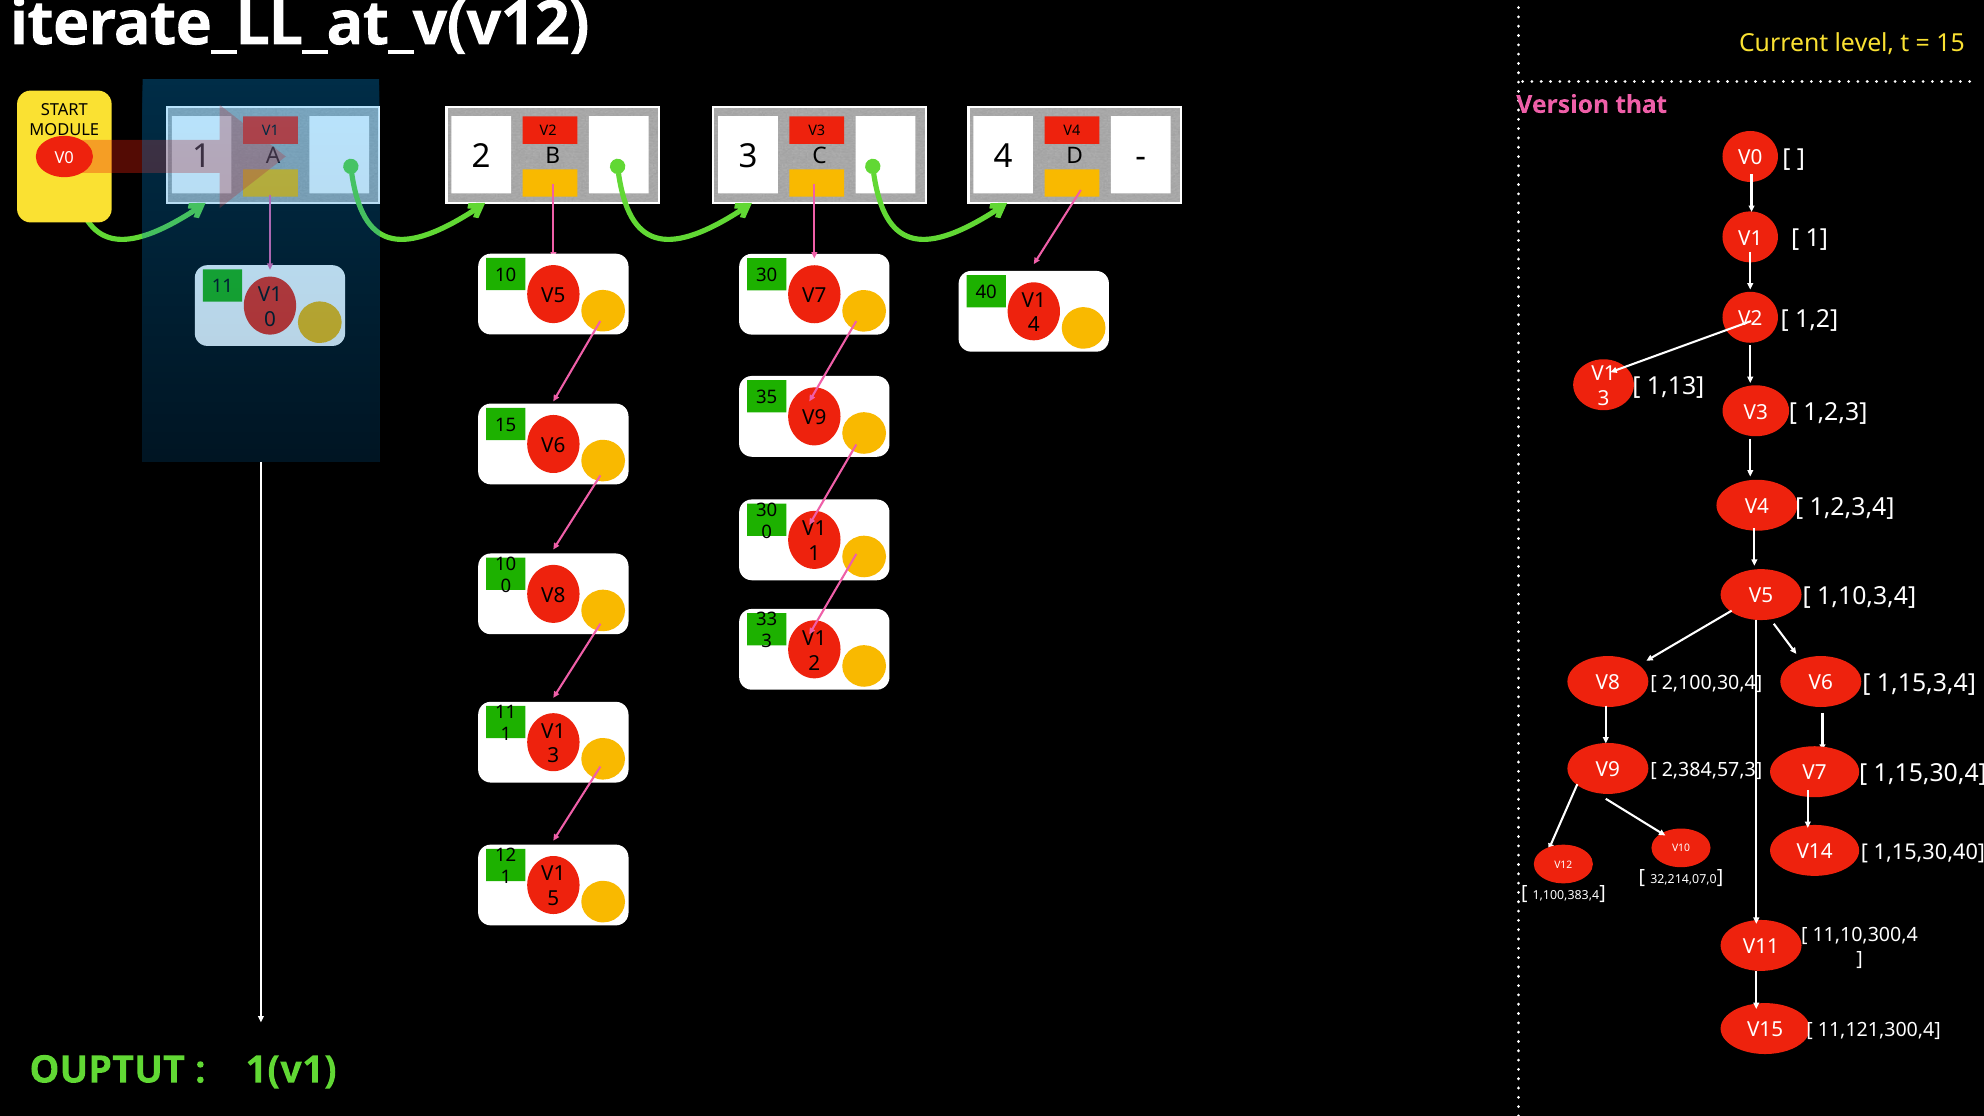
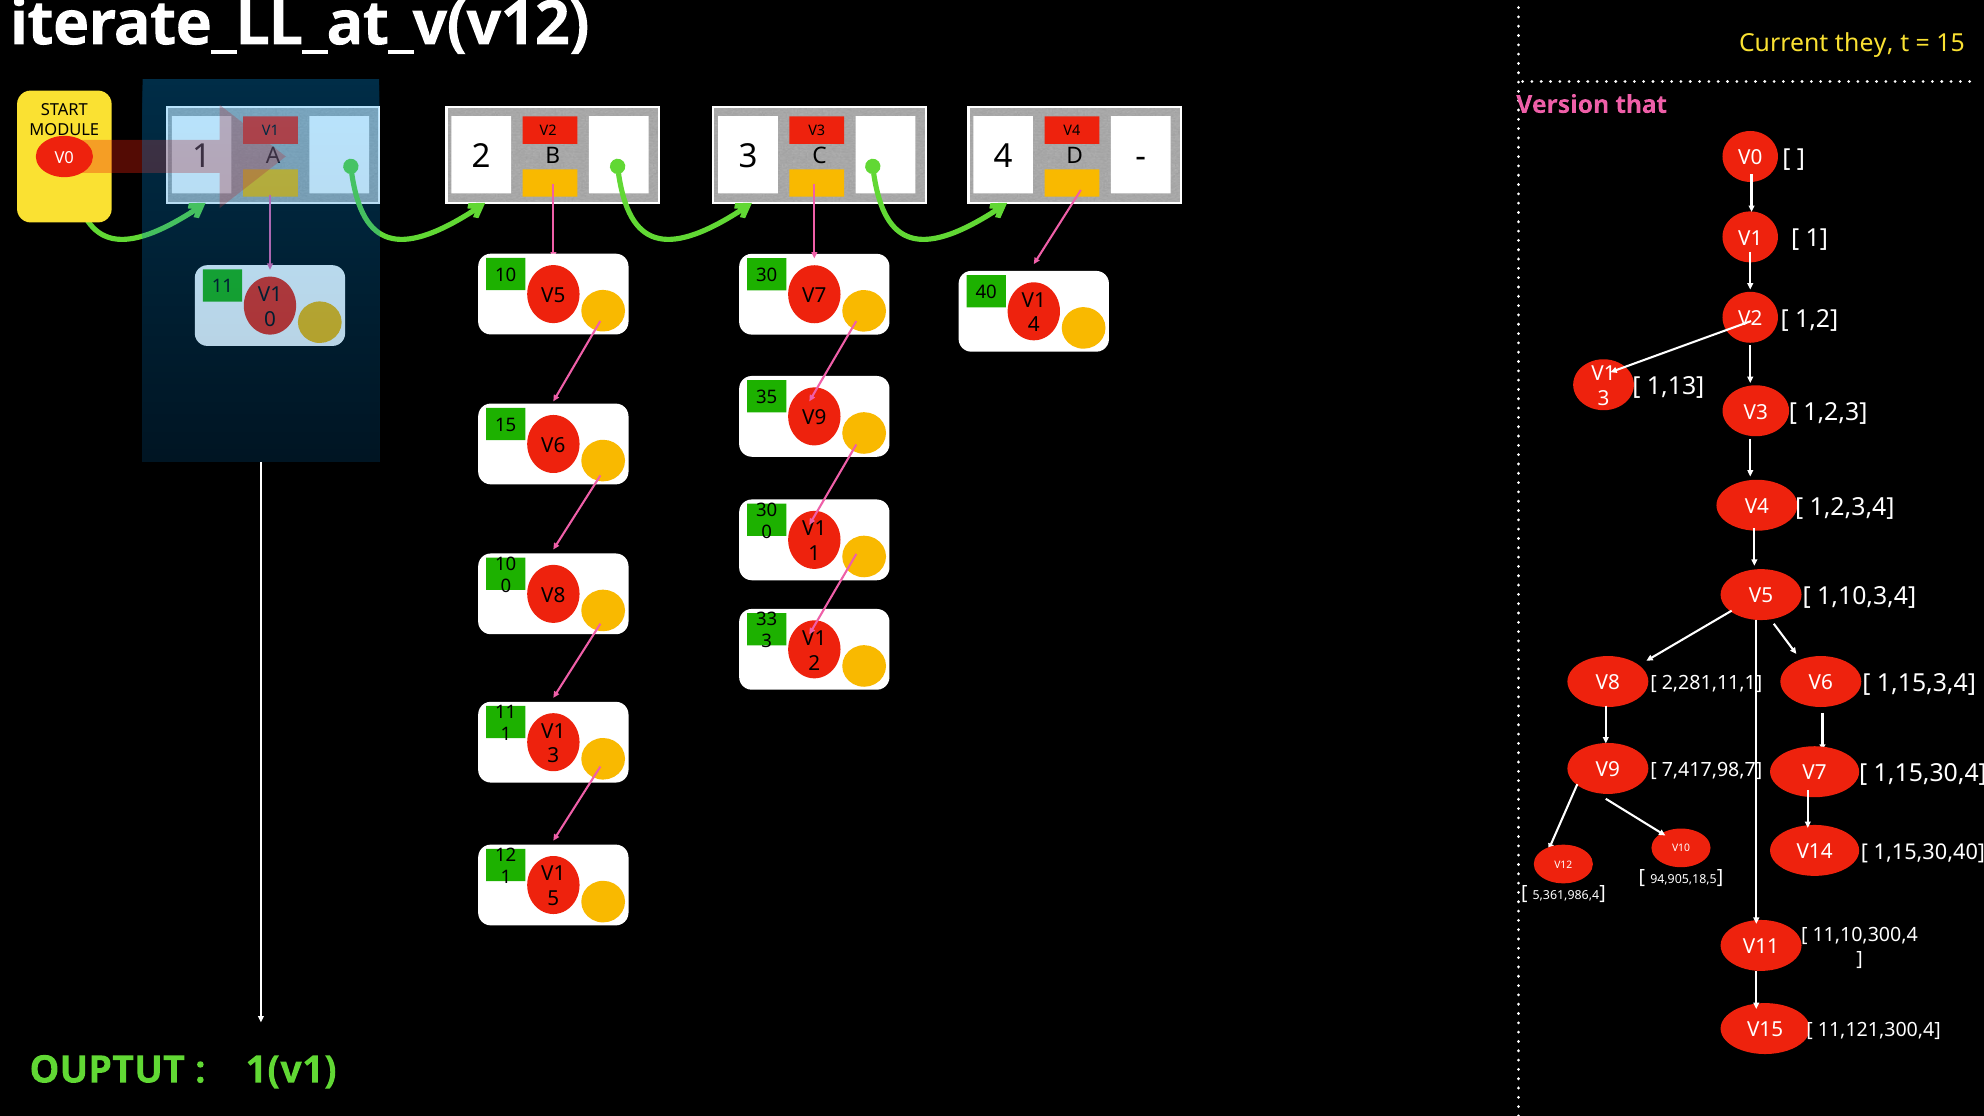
level: level -> they
2,100,30,4: 2,100,30,4 -> 2,281,11,1
2,384,57,3: 2,384,57,3 -> 7,417,98,7
32,214,07,0: 32,214,07,0 -> 94,905,18,5
1,100,383,4: 1,100,383,4 -> 5,361,986,4
